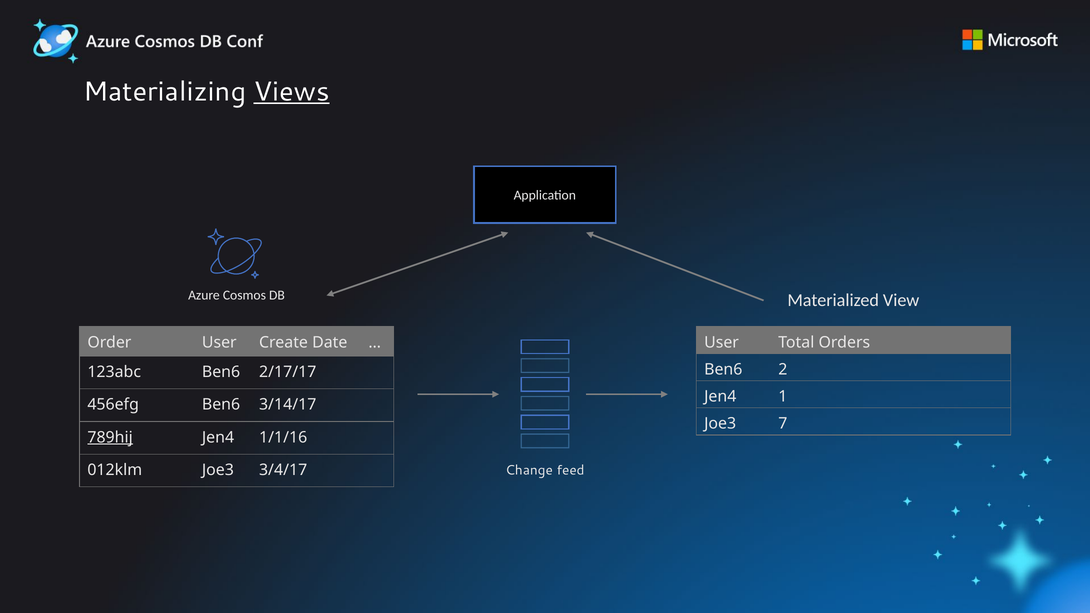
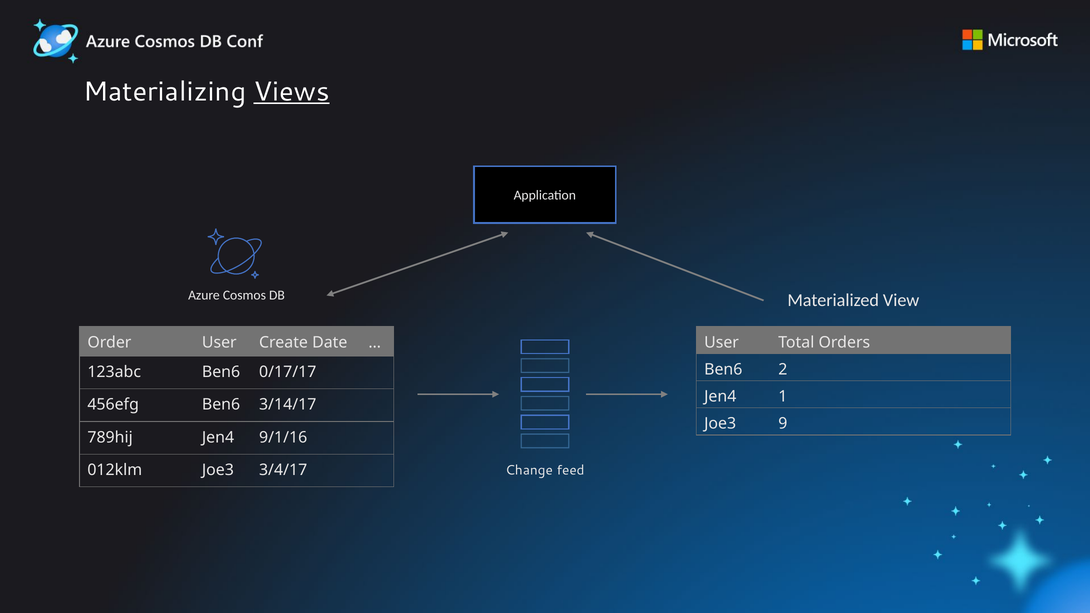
2/17/17: 2/17/17 -> 0/17/17
7: 7 -> 9
789hij underline: present -> none
1/1/16: 1/1/16 -> 9/1/16
